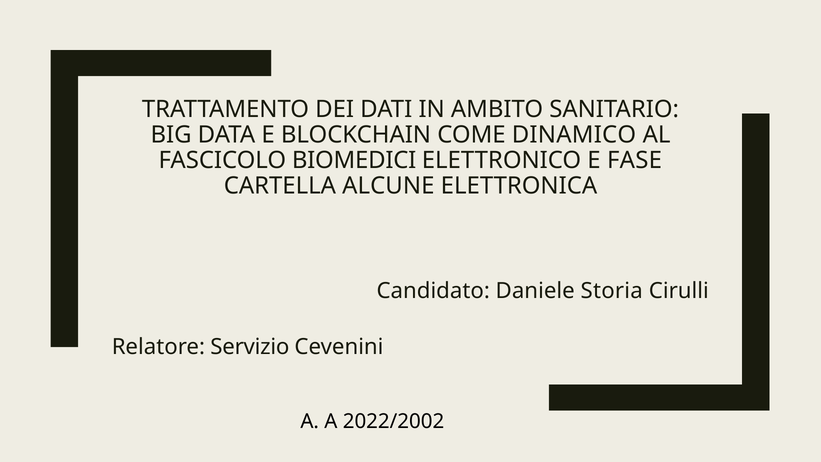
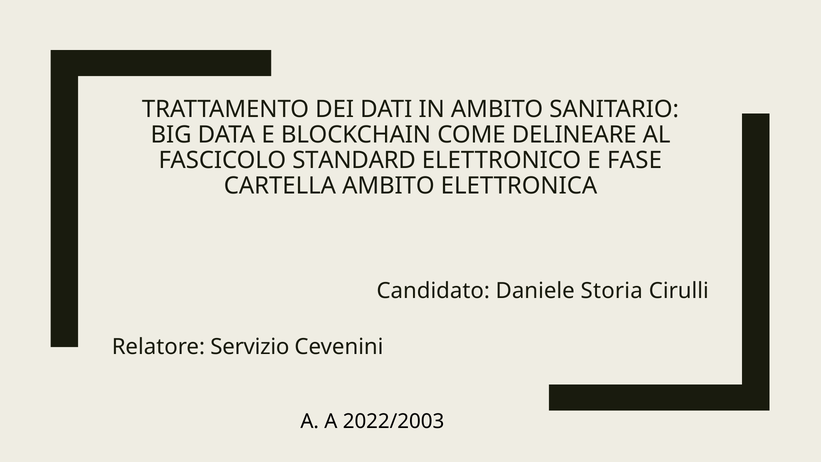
DINAMICO: DINAMICO -> DELINEARE
BIOMEDICI: BIOMEDICI -> STANDARD
CARTELLA ALCUNE: ALCUNE -> AMBITO
2022/2002: 2022/2002 -> 2022/2003
